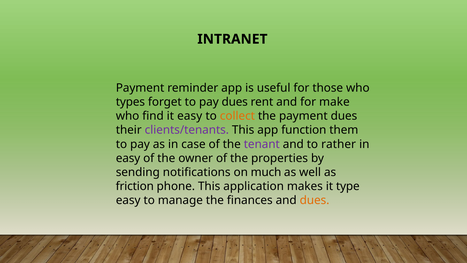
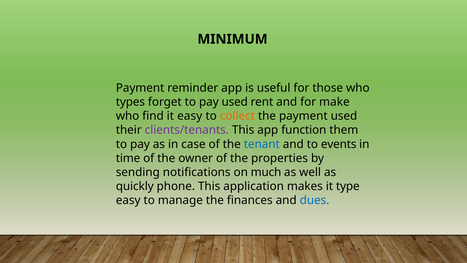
INTRANET: INTRANET -> MINIMUM
pay dues: dues -> used
payment dues: dues -> used
tenant colour: purple -> blue
rather: rather -> events
easy at (128, 158): easy -> time
friction: friction -> quickly
dues at (315, 200) colour: orange -> blue
